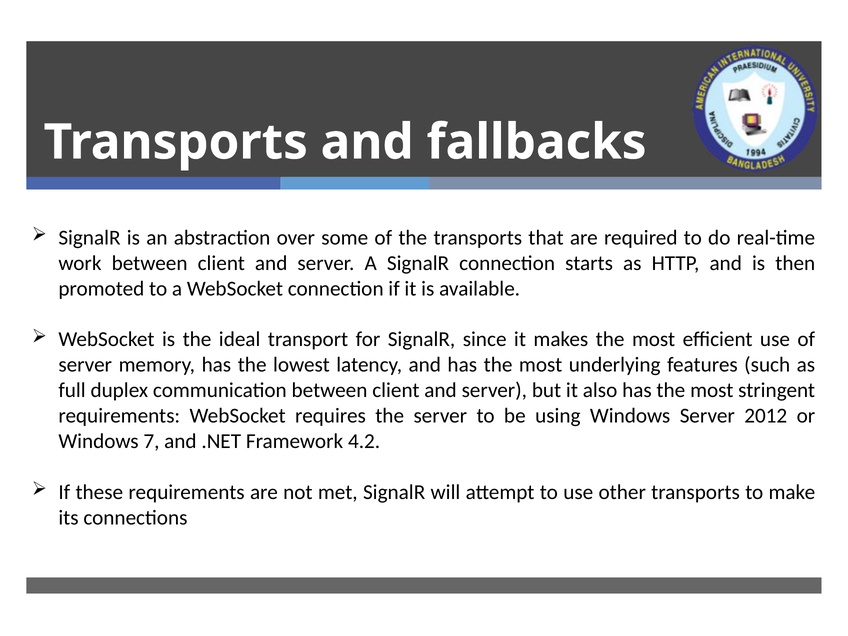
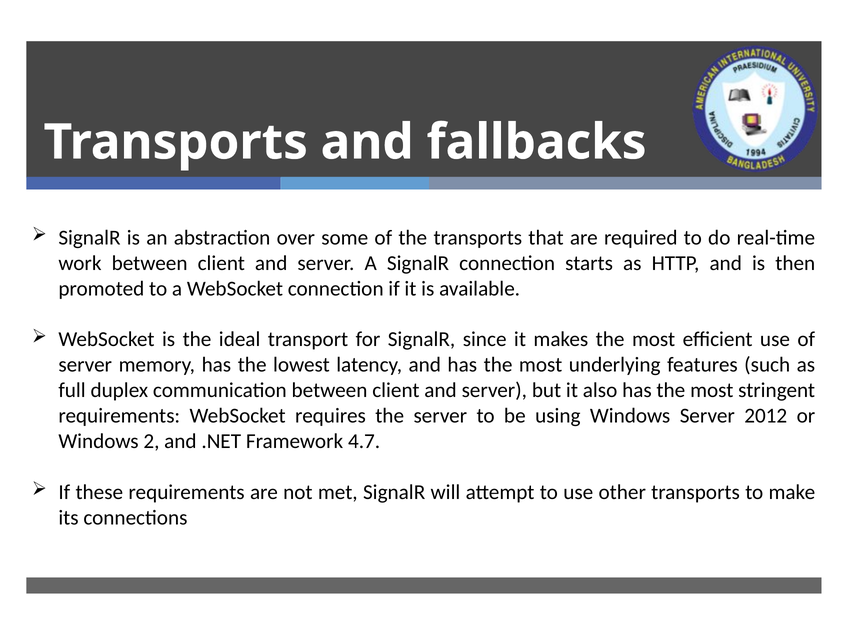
7: 7 -> 2
4.2: 4.2 -> 4.7
